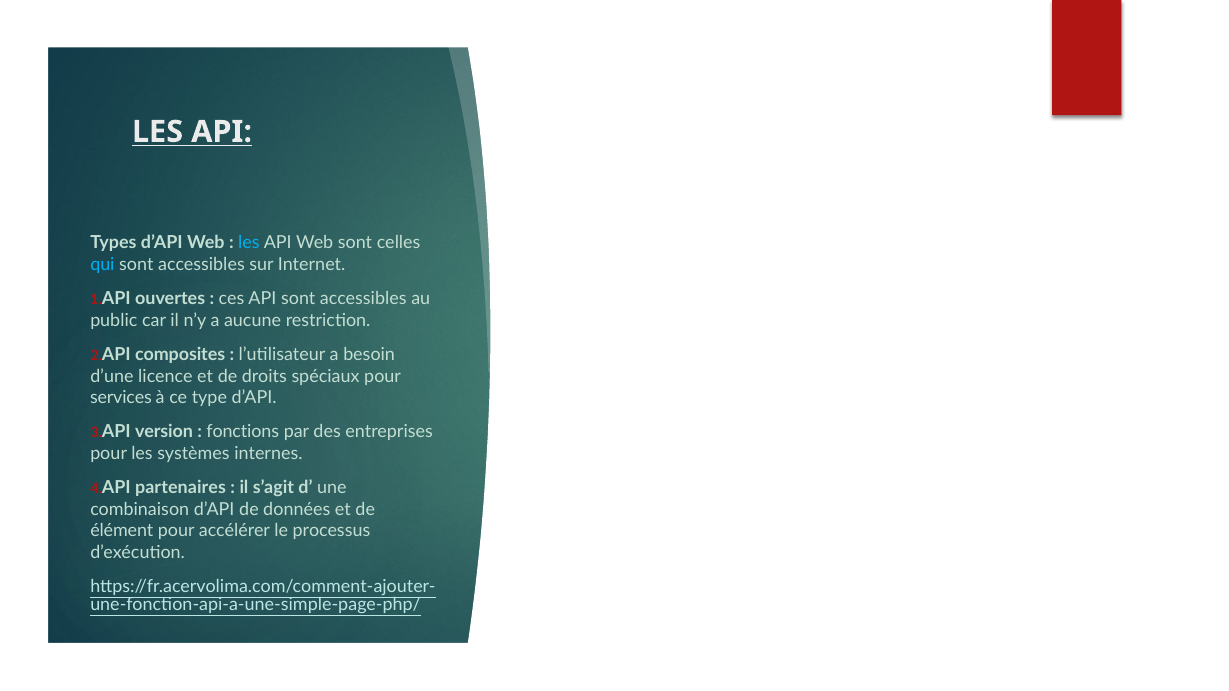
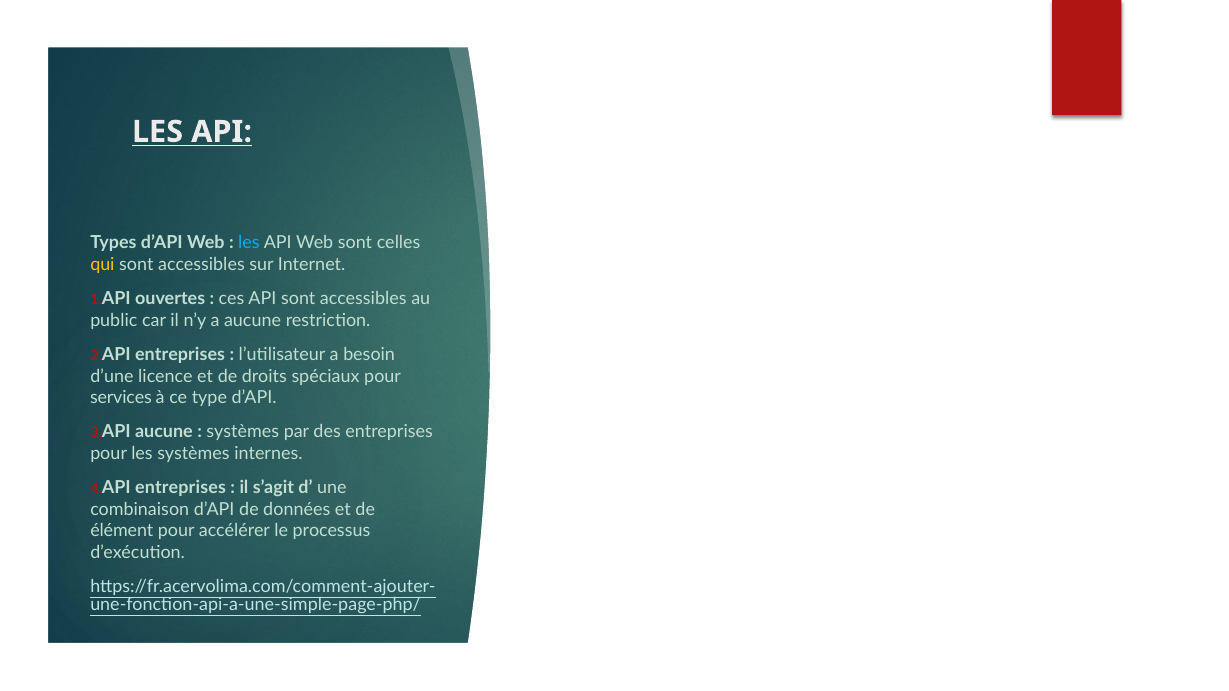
qui colour: light blue -> yellow
composites at (180, 355): composites -> entreprises
version at (164, 432): version -> aucune
fonctions at (243, 432): fonctions -> systèmes
partenaires at (181, 488): partenaires -> entreprises
